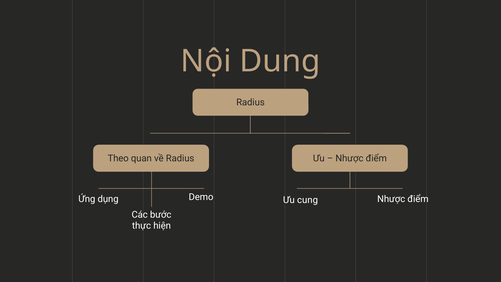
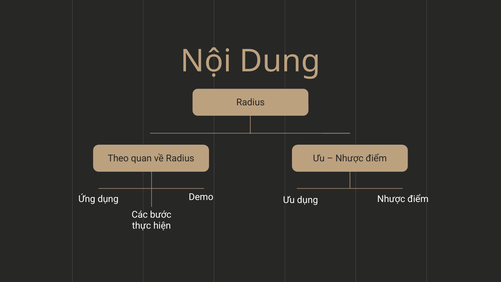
Ưu cung: cung -> dụng
